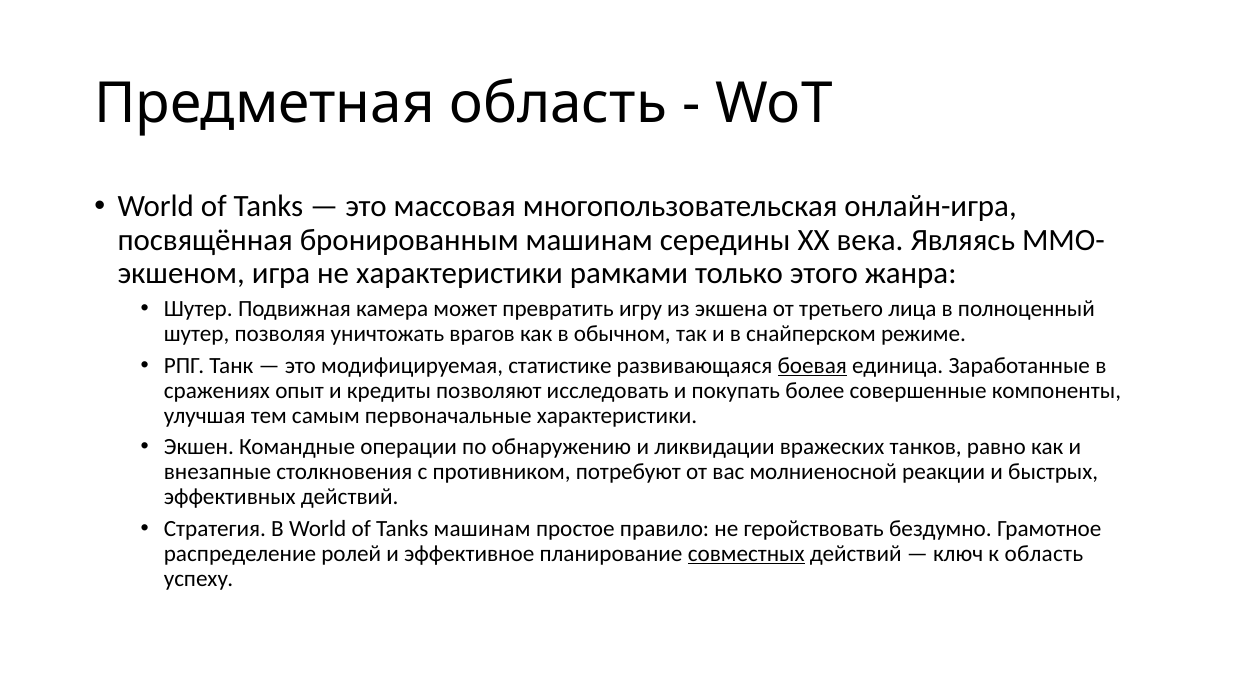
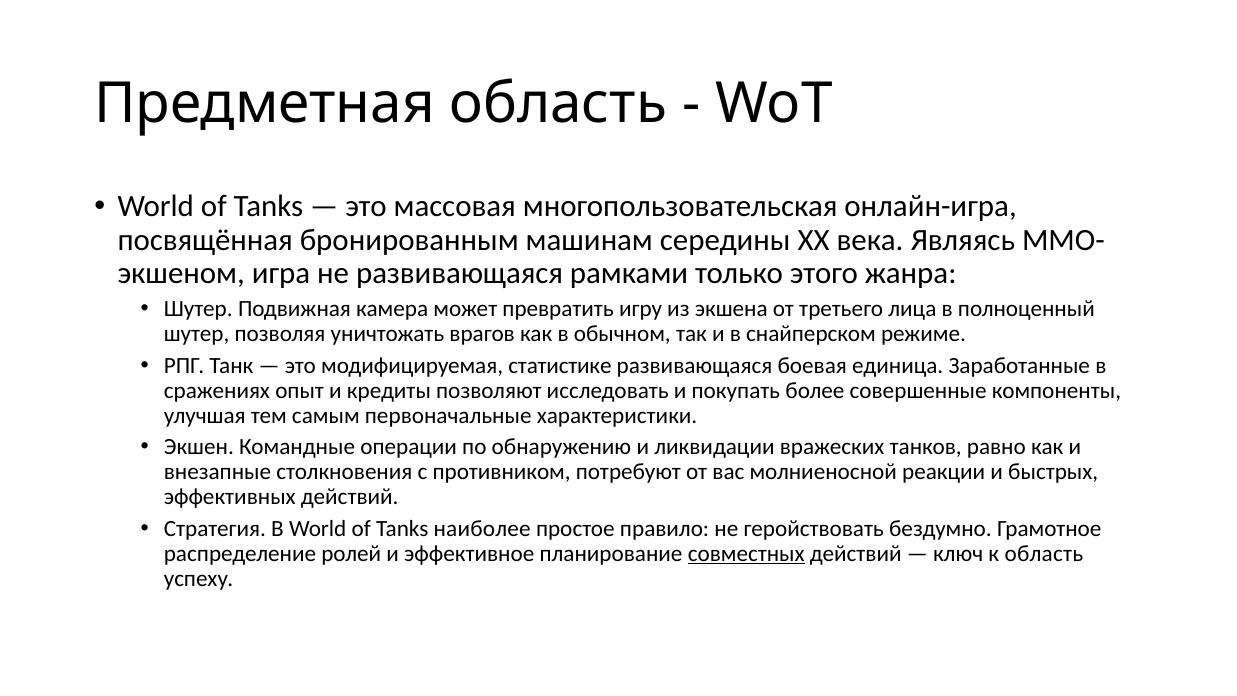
не характеристики: характеристики -> развивающаяся
боевая underline: present -> none
Tanks машинам: машинам -> наиболее
